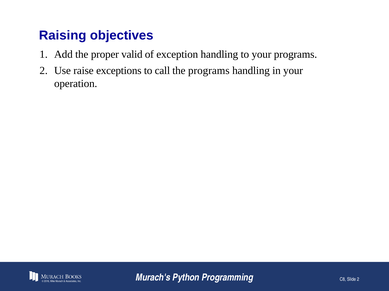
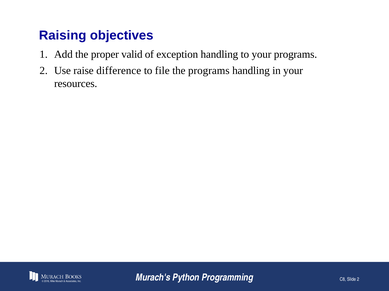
exceptions: exceptions -> difference
call: call -> file
operation: operation -> resources
